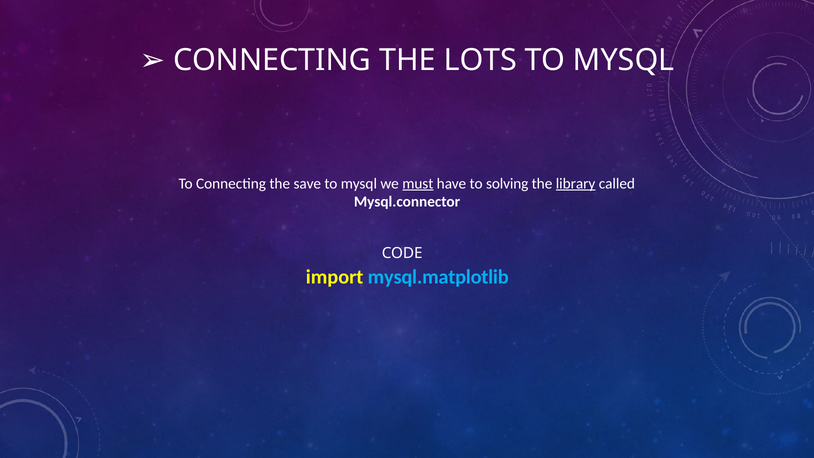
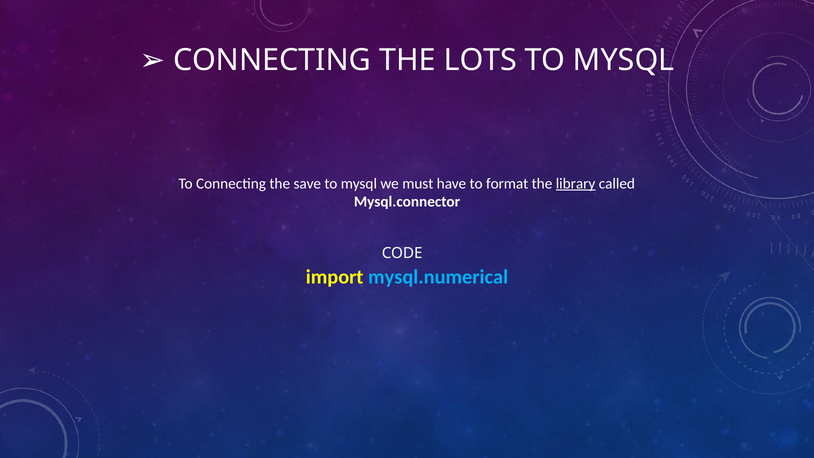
must underline: present -> none
solving: solving -> format
mysql.matplotlib: mysql.matplotlib -> mysql.numerical
